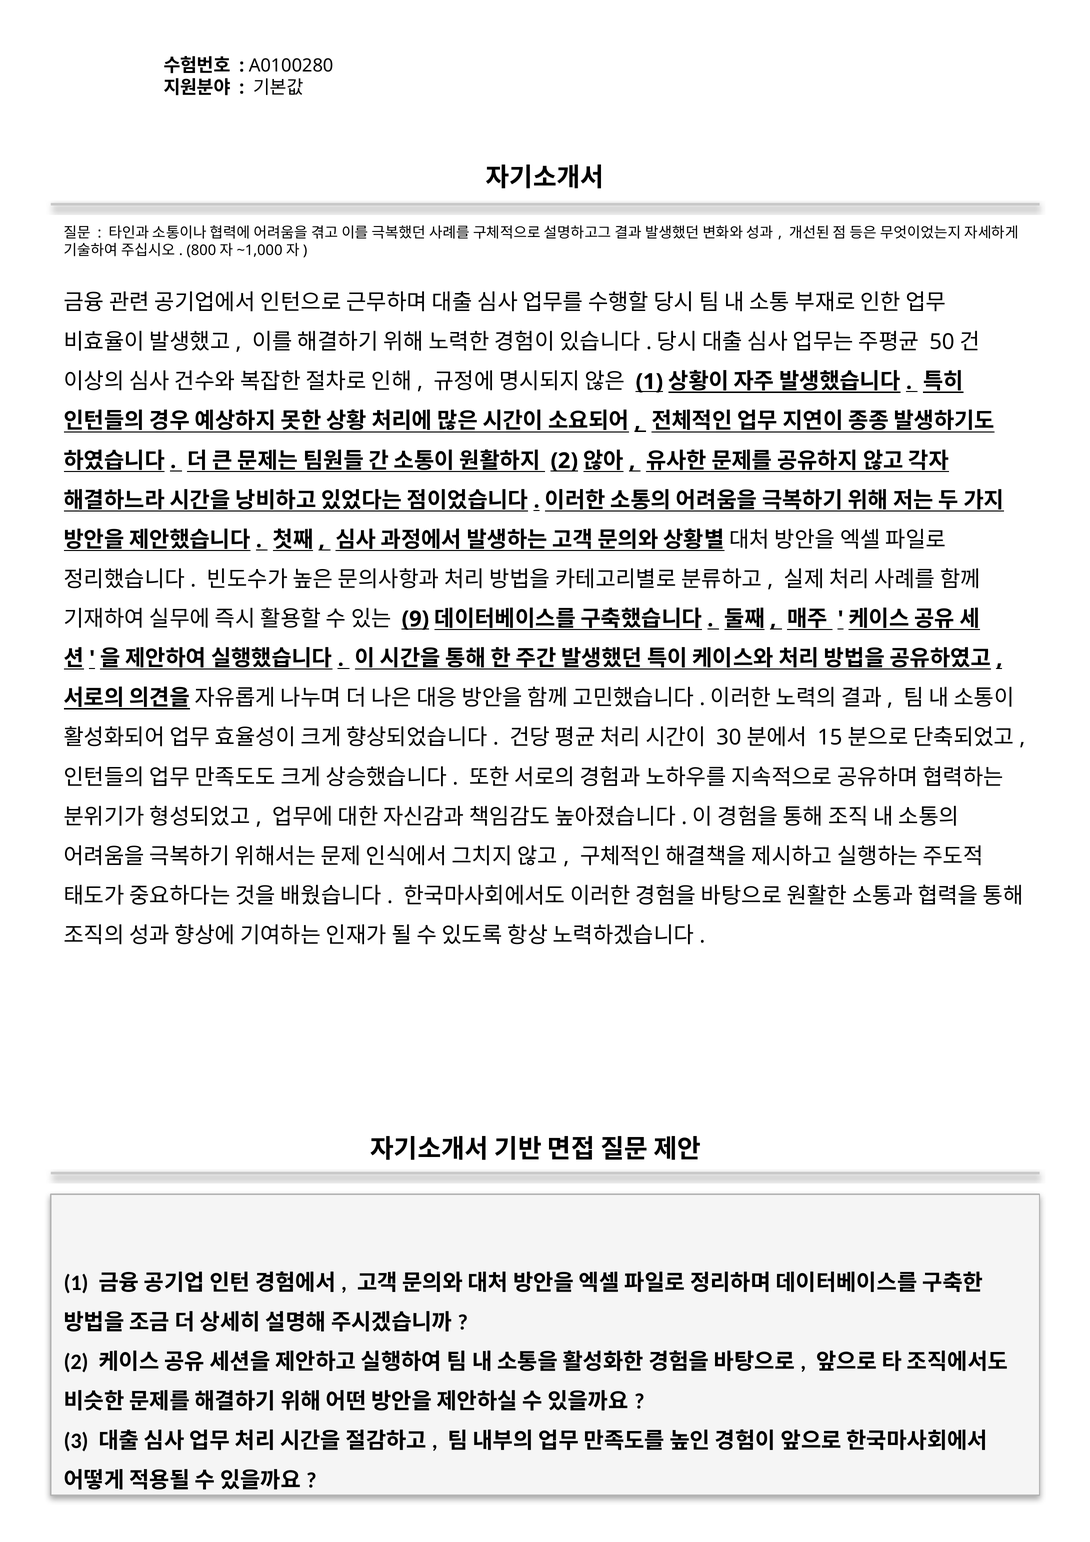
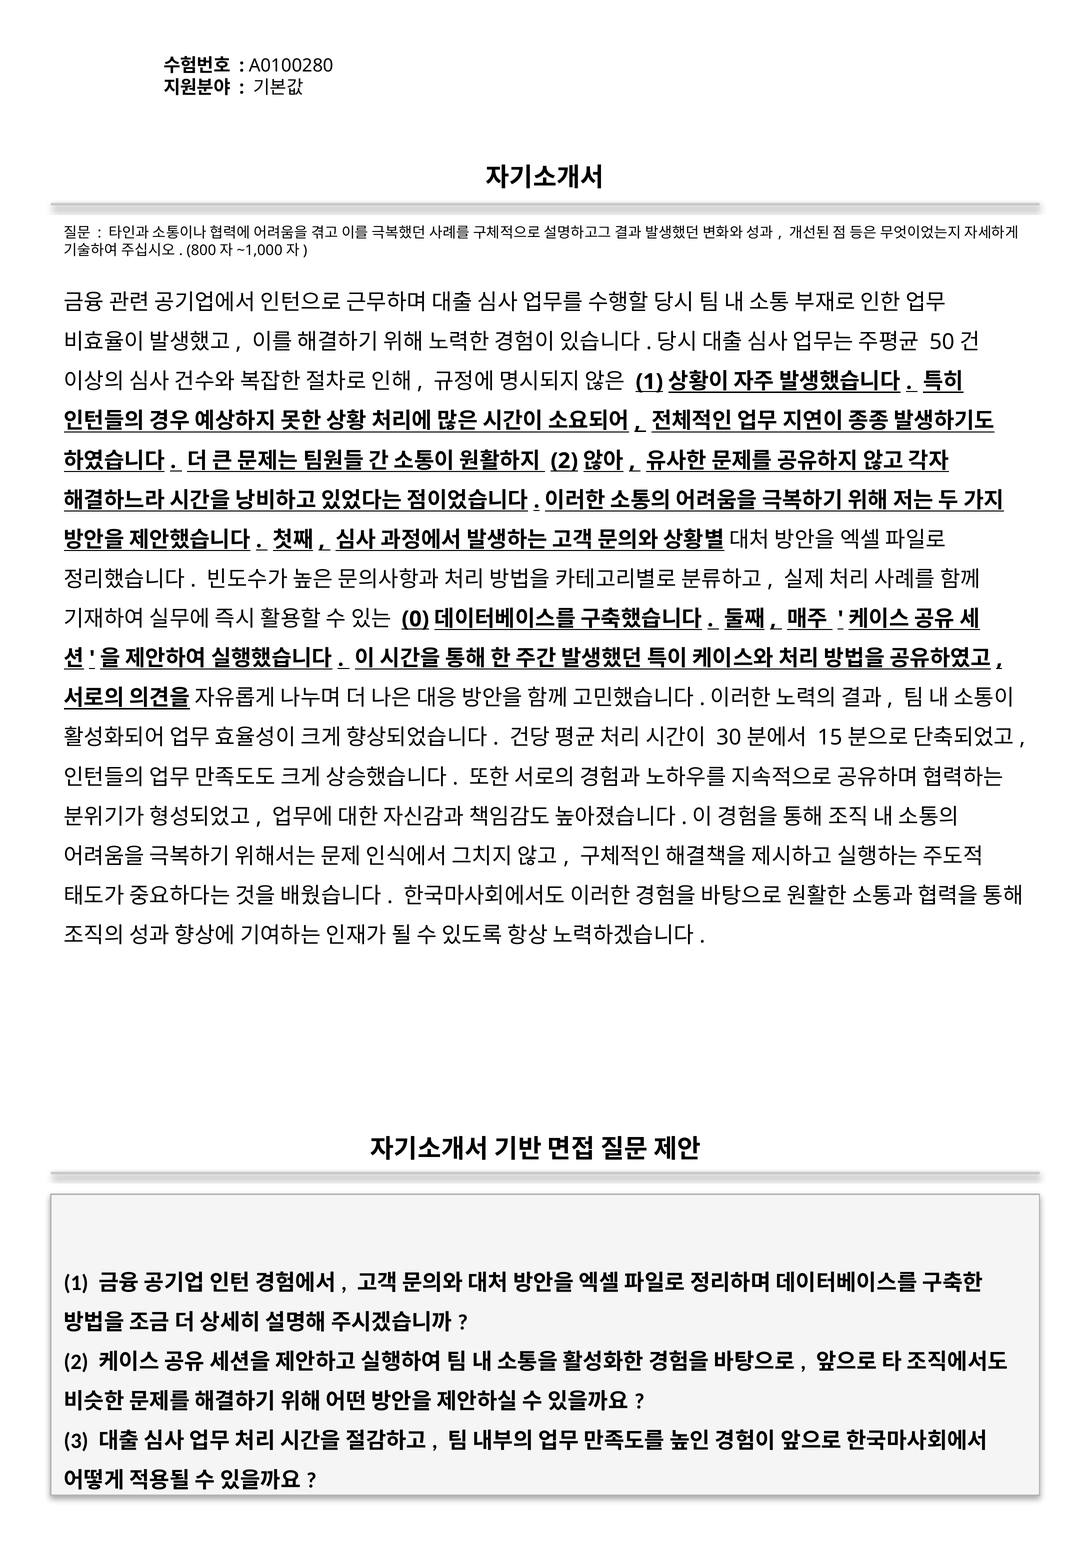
9: 9 -> 0
